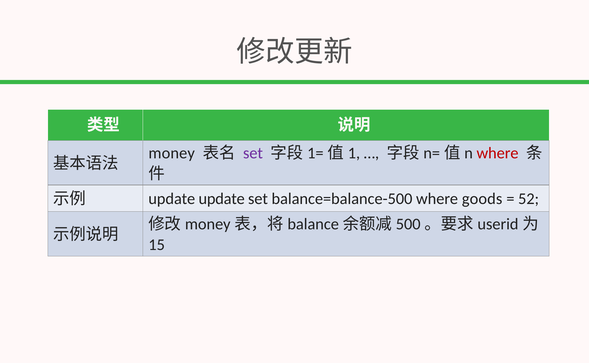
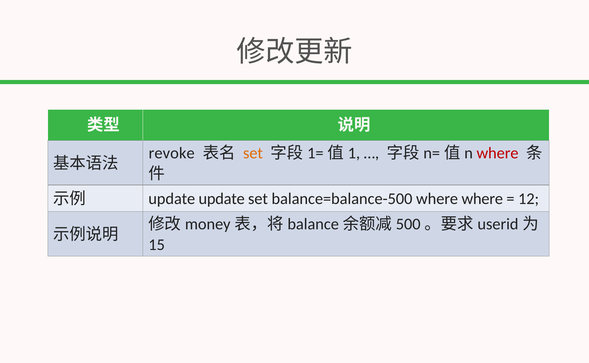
money: money -> revoke
set at (253, 153) colour: purple -> orange
where goods: goods -> where
52: 52 -> 12
